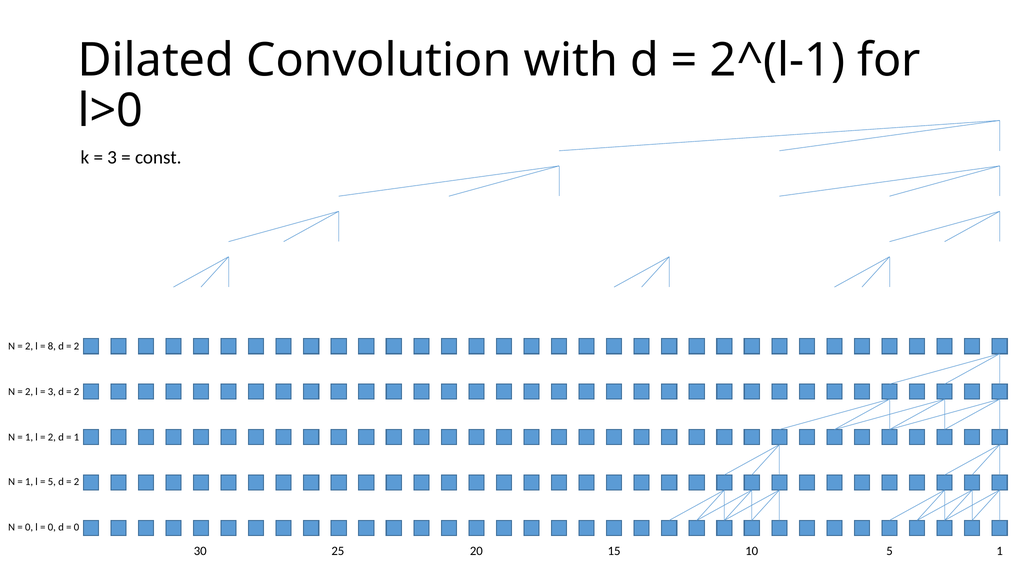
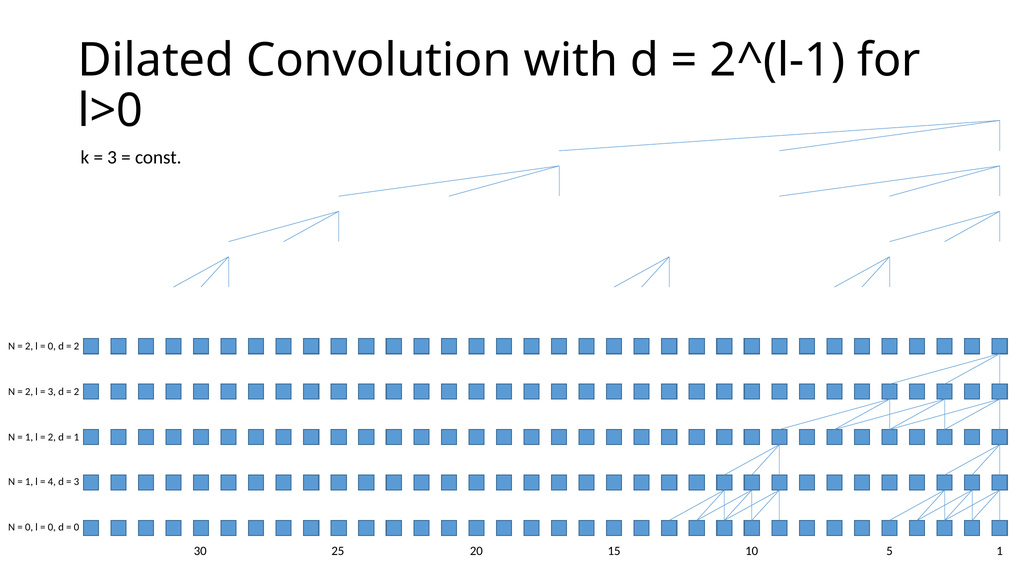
8 at (52, 346): 8 -> 0
5 at (52, 482): 5 -> 4
2 at (76, 482): 2 -> 3
